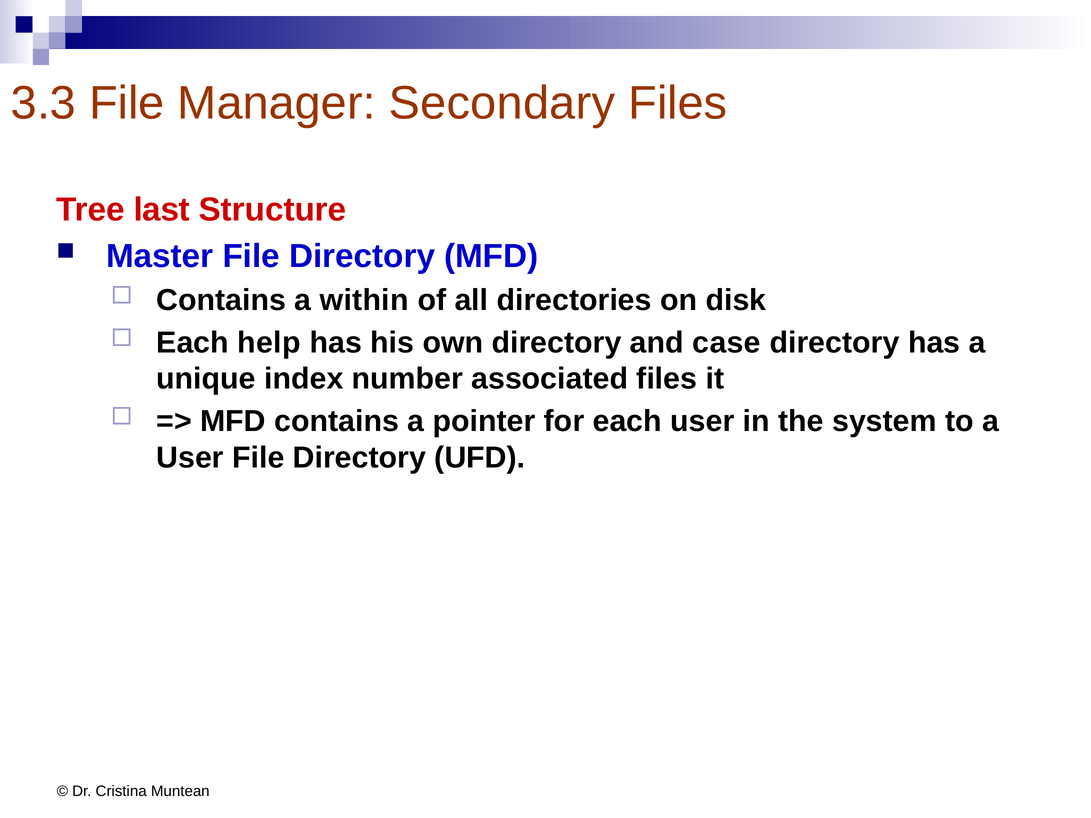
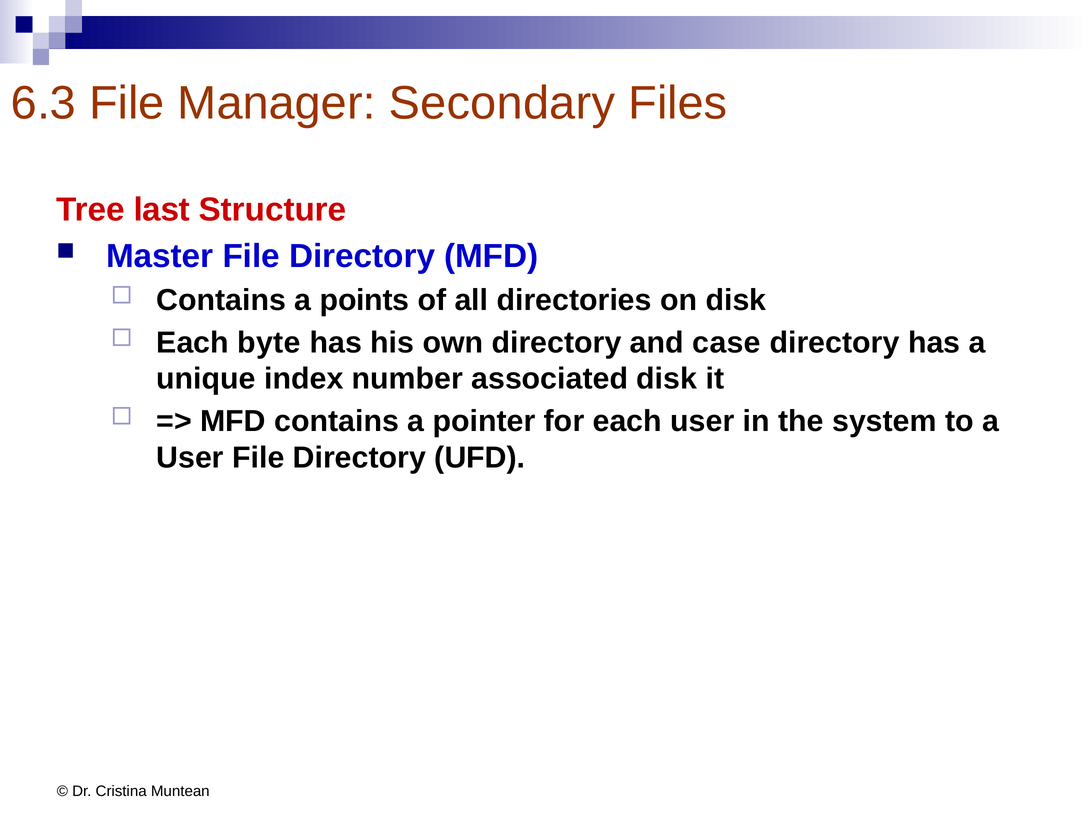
3.3: 3.3 -> 6.3
within: within -> points
help: help -> byte
associated files: files -> disk
